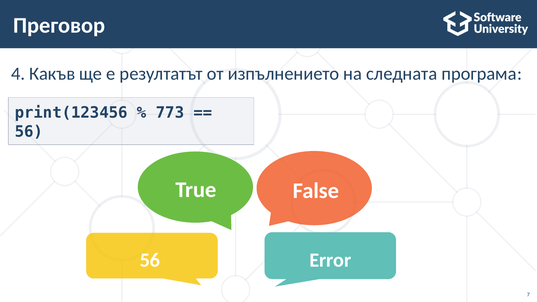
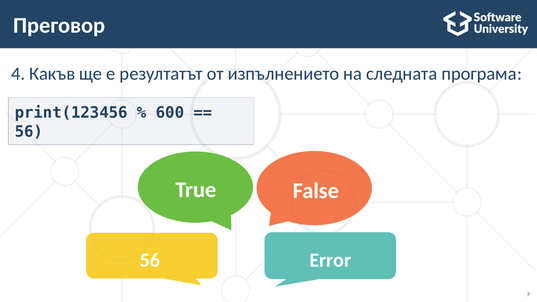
773: 773 -> 600
